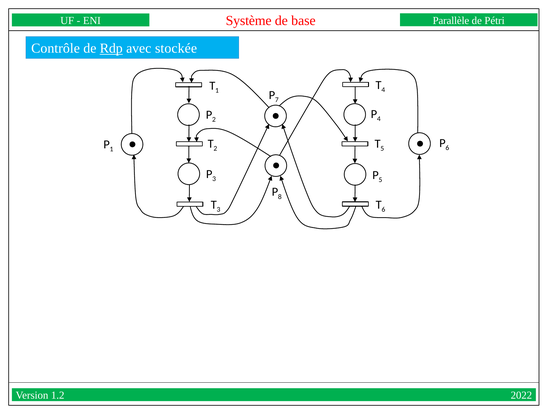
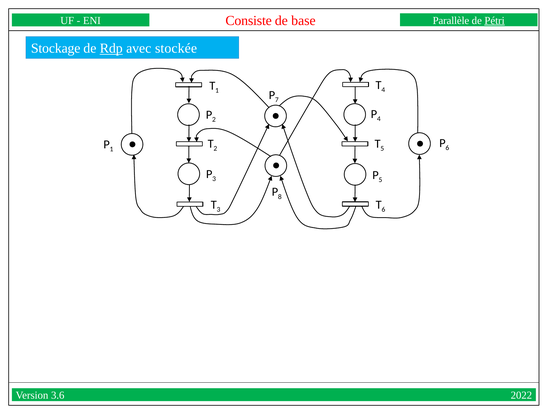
Système: Système -> Consiste
Pétri underline: none -> present
Contrôle: Contrôle -> Stockage
1.2: 1.2 -> 3.6
